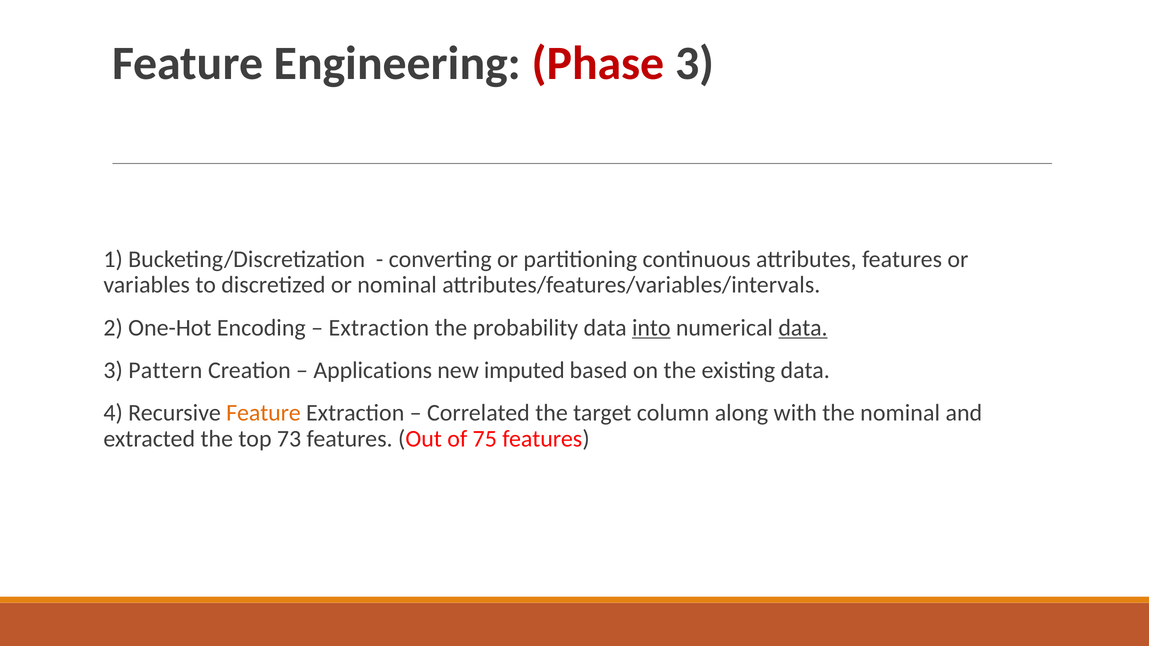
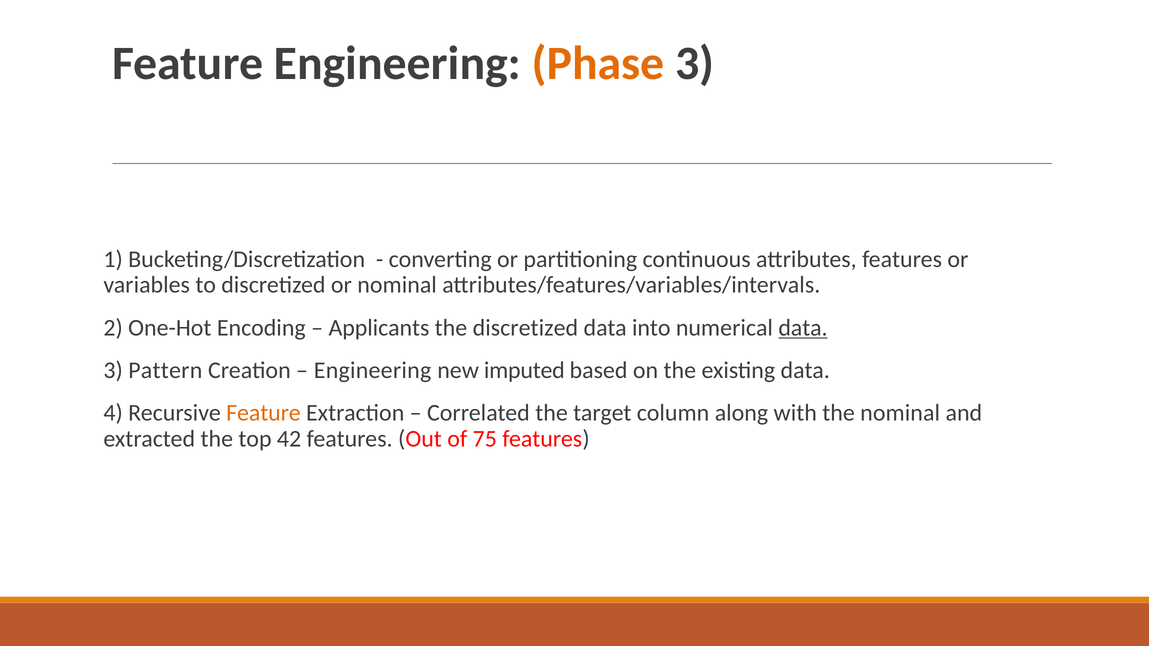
Phase colour: red -> orange
Extraction at (379, 328): Extraction -> Applicants
the probability: probability -> discretized
into underline: present -> none
Applications at (373, 371): Applications -> Engineering
73: 73 -> 42
